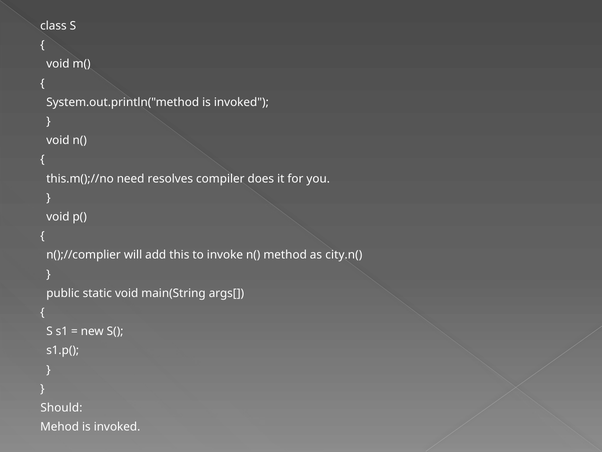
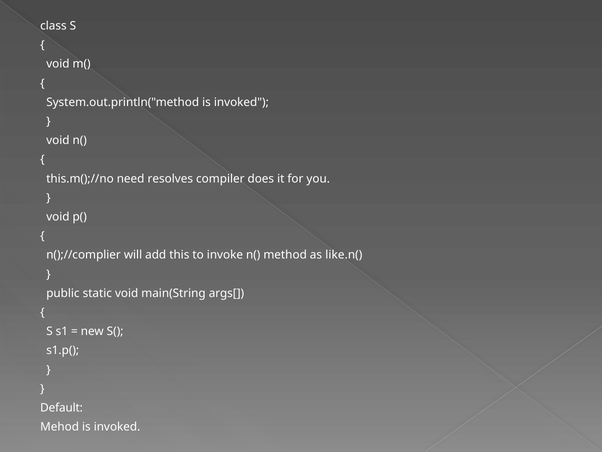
city.n(: city.n( -> like.n(
Should: Should -> Default
